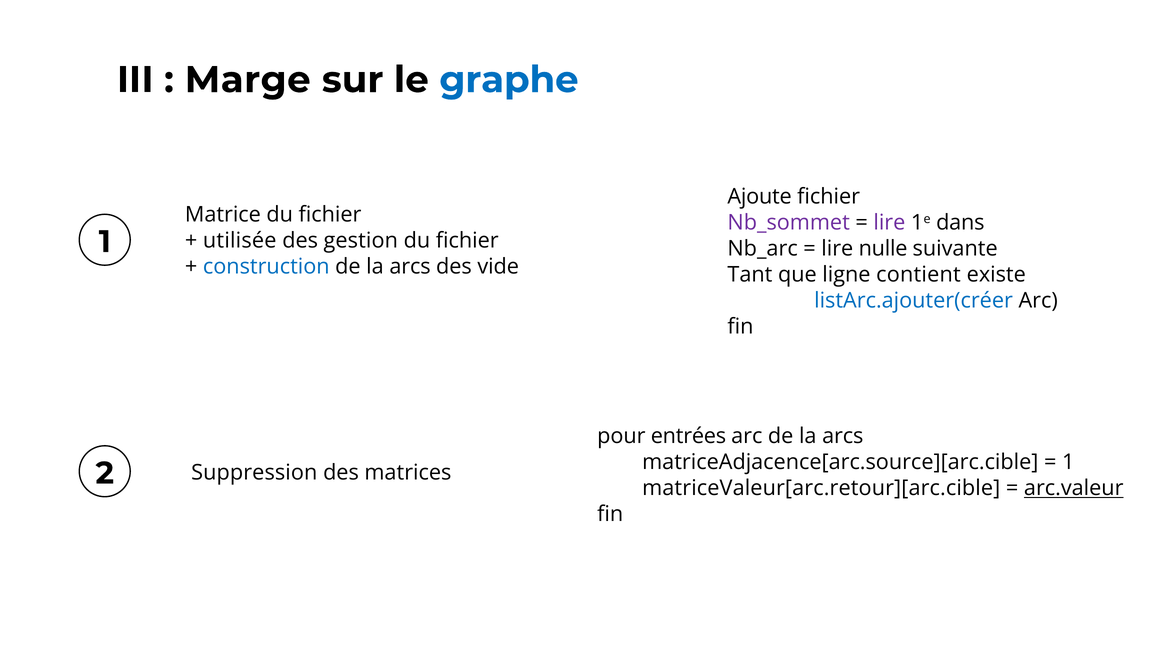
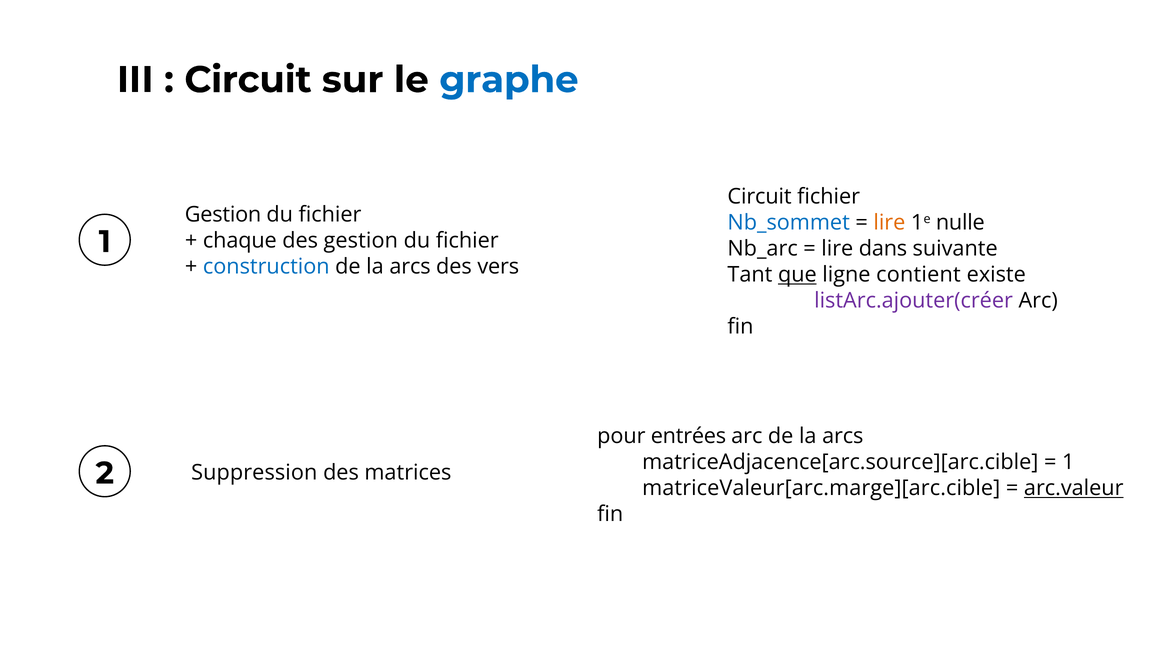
Marge at (248, 80): Marge -> Circuit
Ajoute at (760, 197): Ajoute -> Circuit
Matrice at (223, 215): Matrice -> Gestion
Nb_sommet colour: purple -> blue
lire at (889, 223) colour: purple -> orange
dans: dans -> nulle
utilisée: utilisée -> chaque
nulle: nulle -> dans
vide: vide -> vers
que underline: none -> present
listArc.ajouter(créer colour: blue -> purple
matriceValeur[arc.retour][arc.cible: matriceValeur[arc.retour][arc.cible -> matriceValeur[arc.marge][arc.cible
